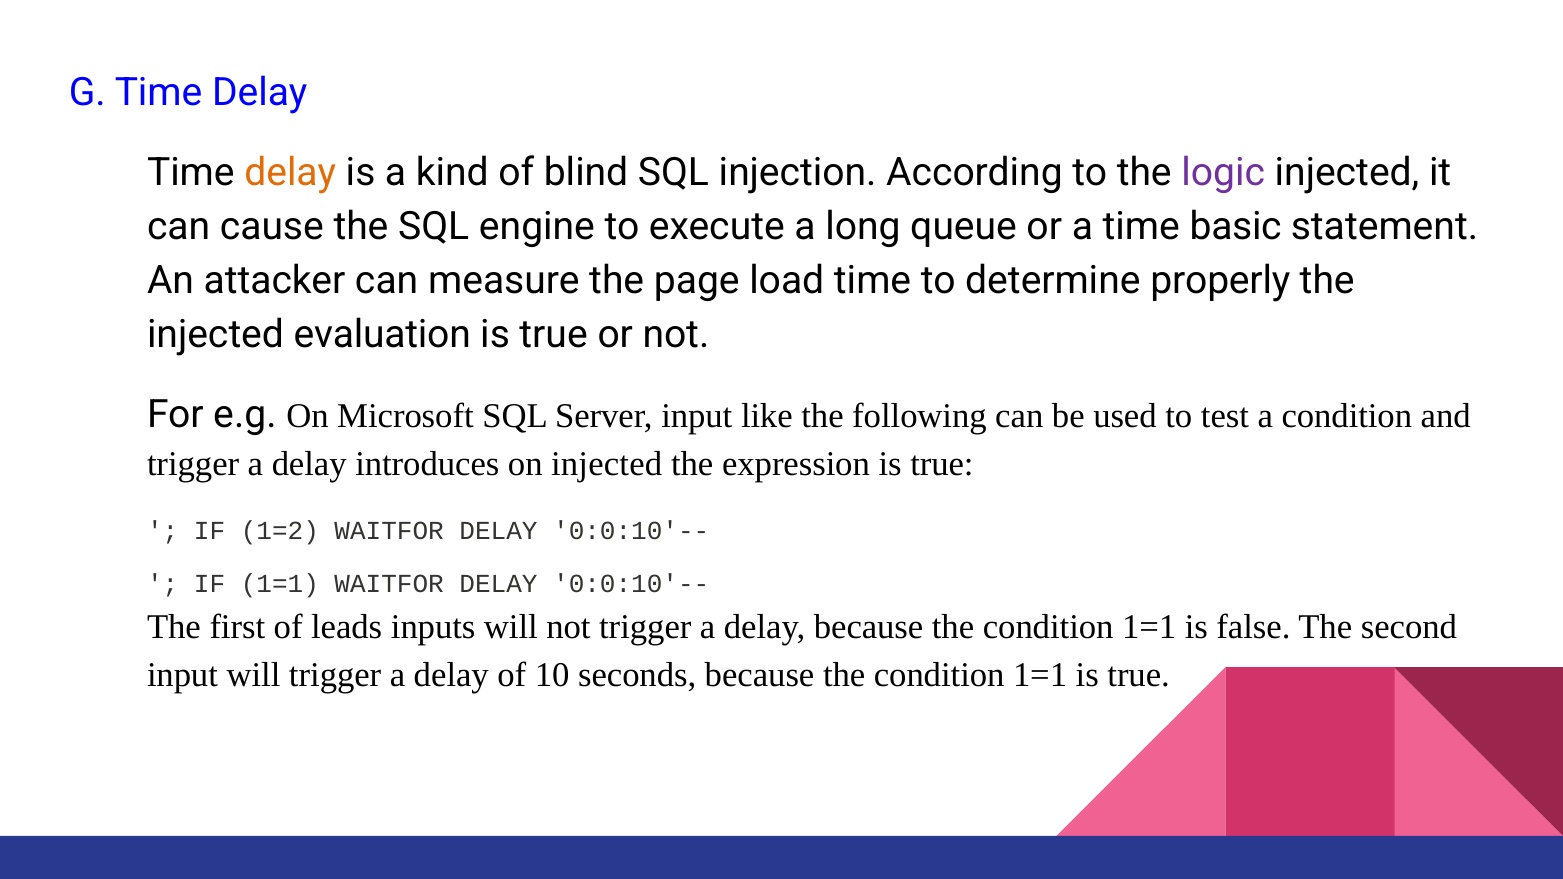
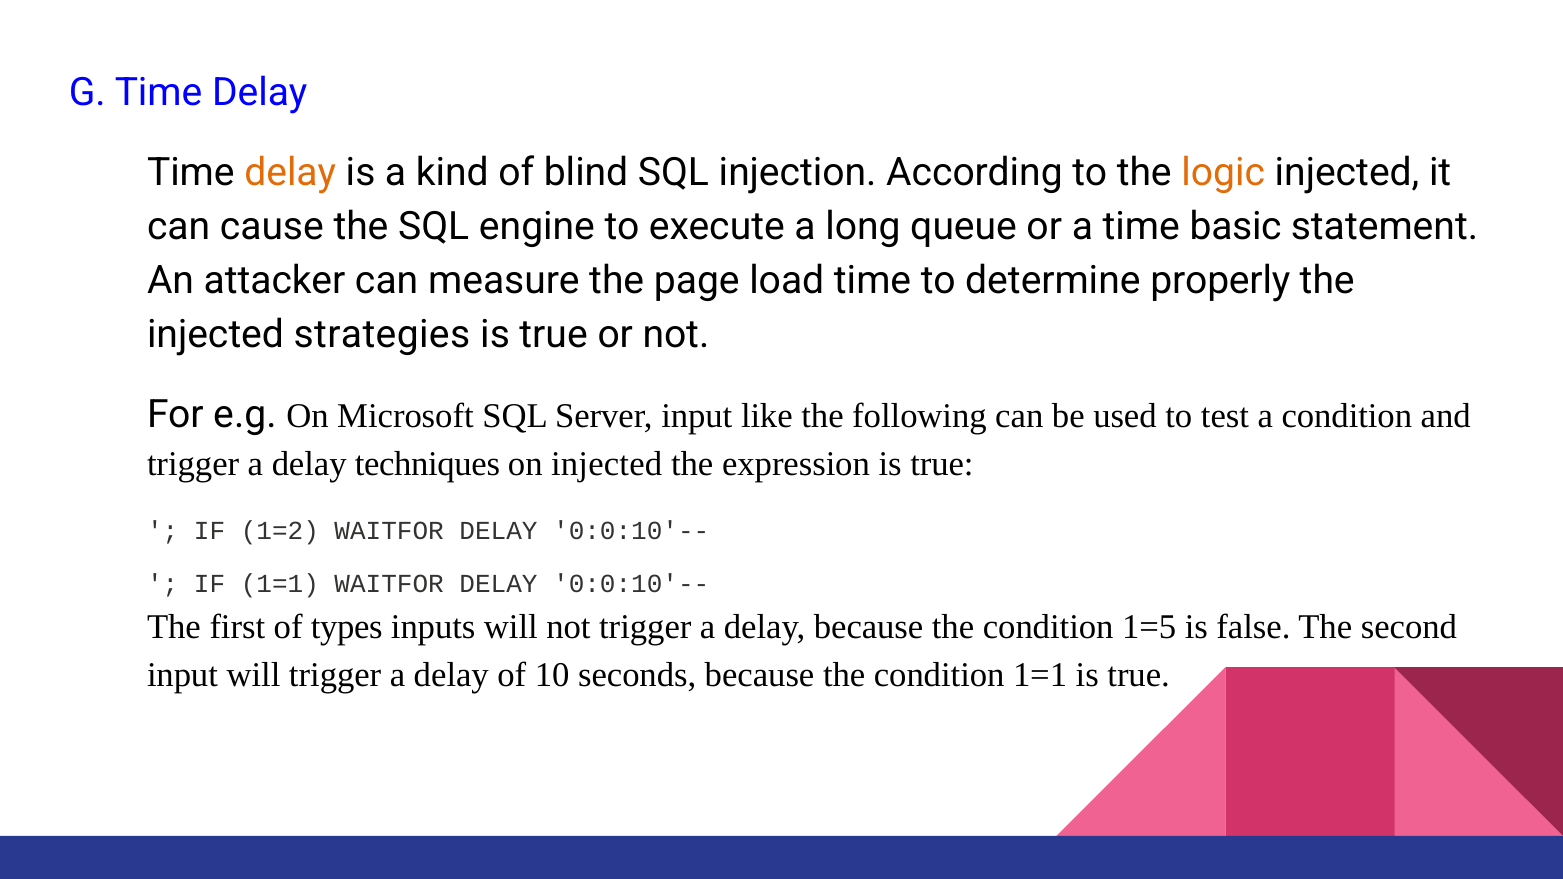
logic colour: purple -> orange
evaluation: evaluation -> strategies
introduces: introduces -> techniques
leads: leads -> types
1=1 at (1149, 628): 1=1 -> 1=5
